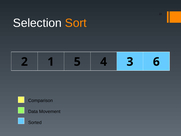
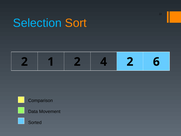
Selection colour: white -> light blue
1 5: 5 -> 2
4 3: 3 -> 2
